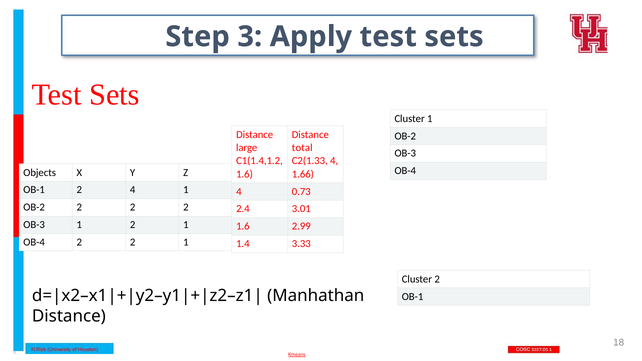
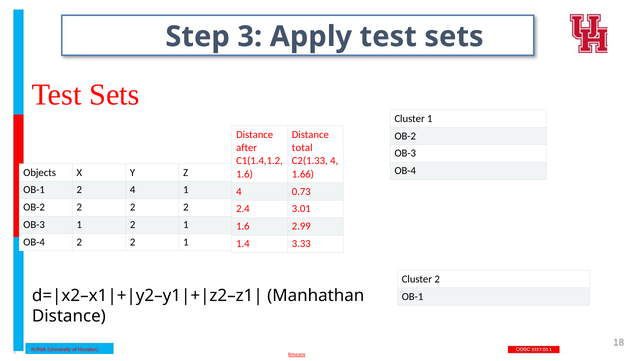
large: large -> after
